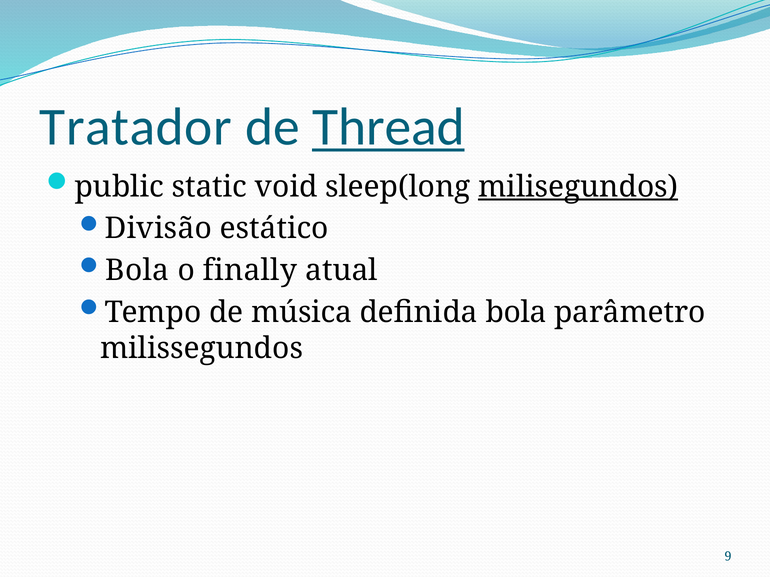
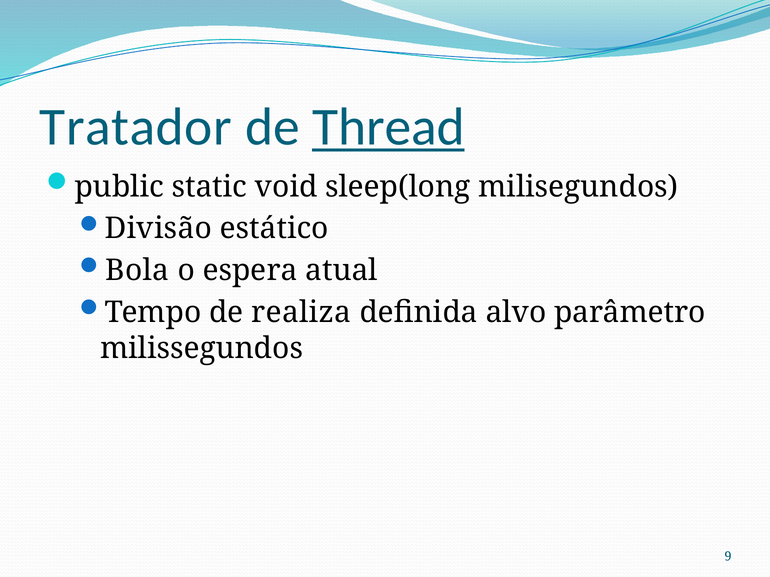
milisegundos underline: present -> none
finally: finally -> espera
música: música -> realiza
definida bola: bola -> alvo
